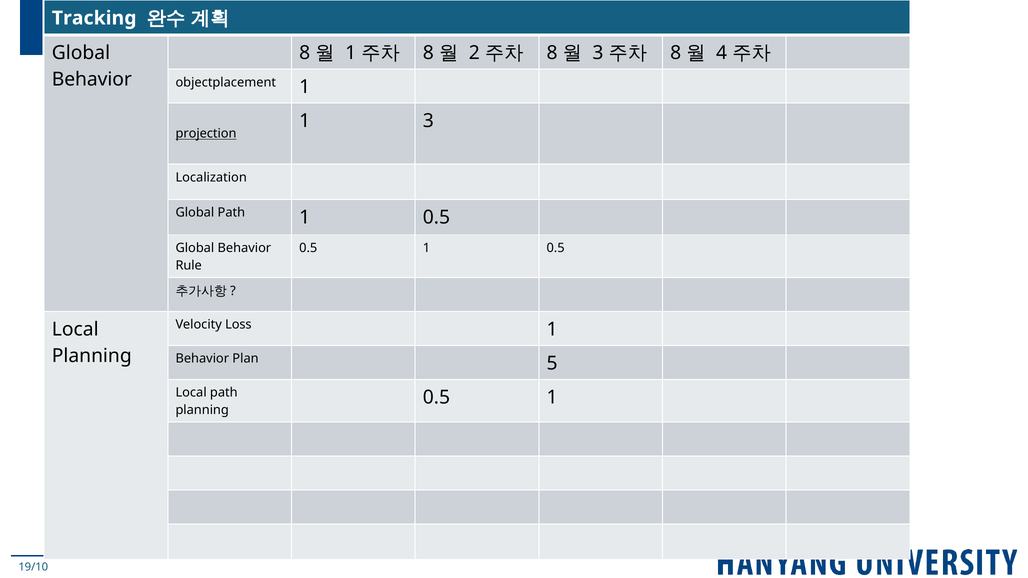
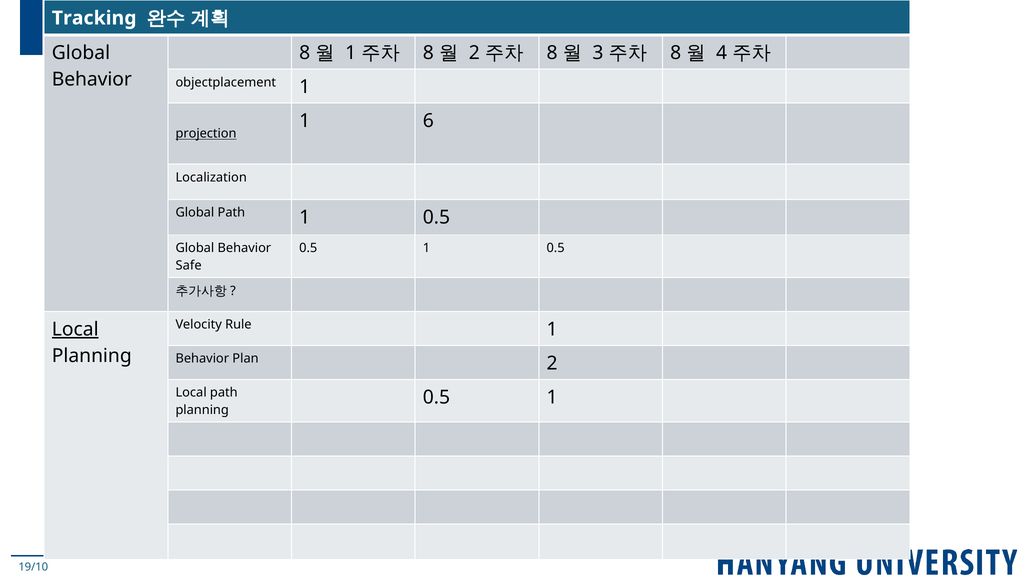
1 3: 3 -> 6
Rule: Rule -> Safe
Loss: Loss -> Rule
Local at (75, 330) underline: none -> present
5 at (552, 364): 5 -> 2
